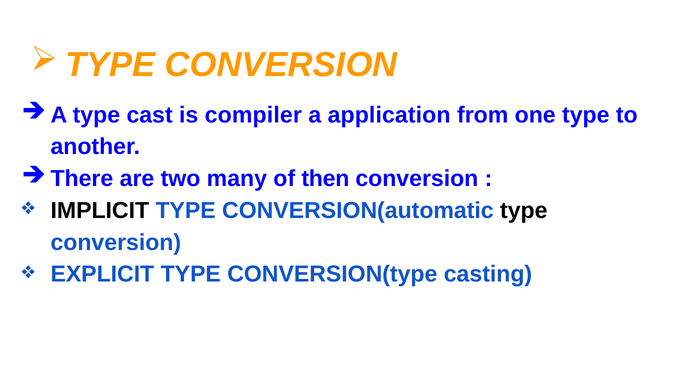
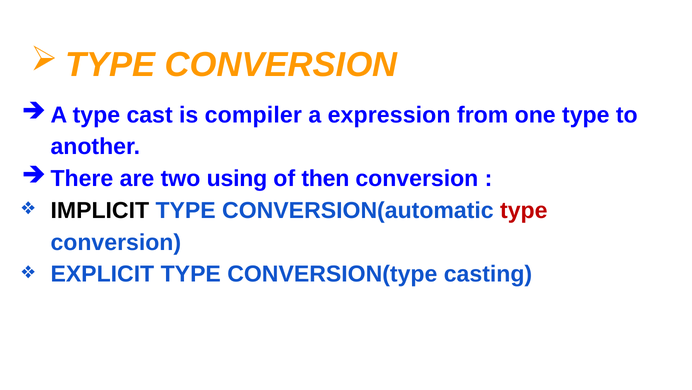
application: application -> expression
many: many -> using
type at (524, 210) colour: black -> red
